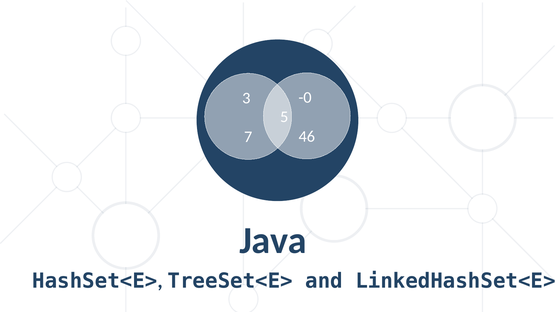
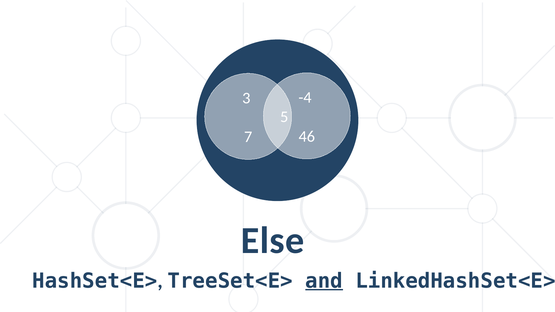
-0: -0 -> -4
Java: Java -> Else
and underline: none -> present
